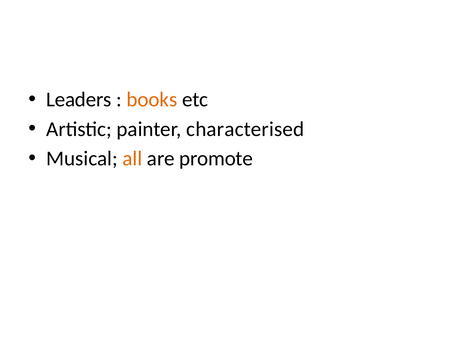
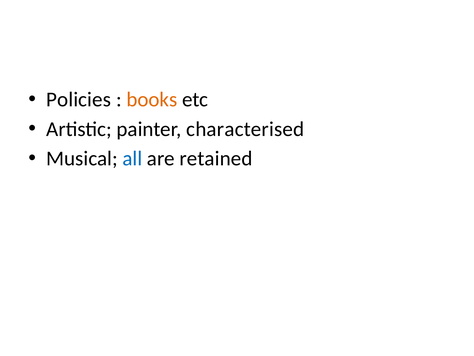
Leaders: Leaders -> Policies
all colour: orange -> blue
promote: promote -> retained
